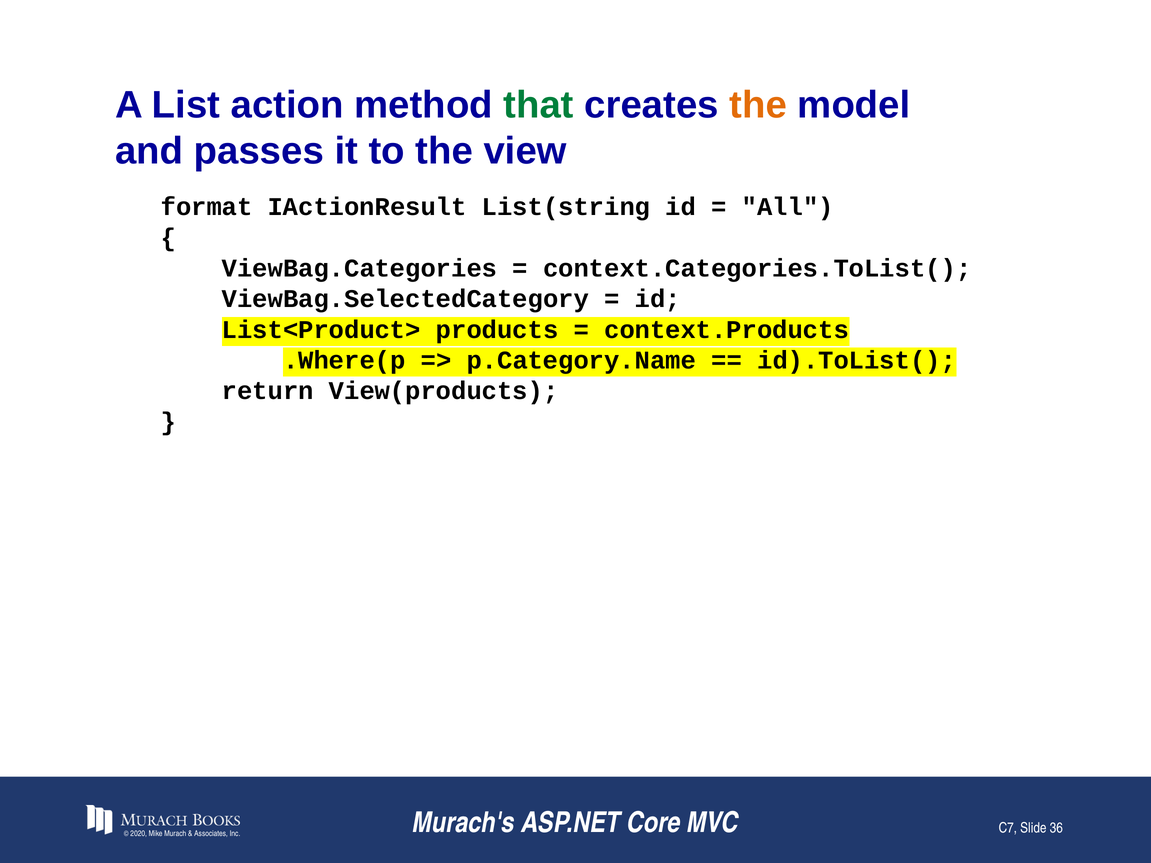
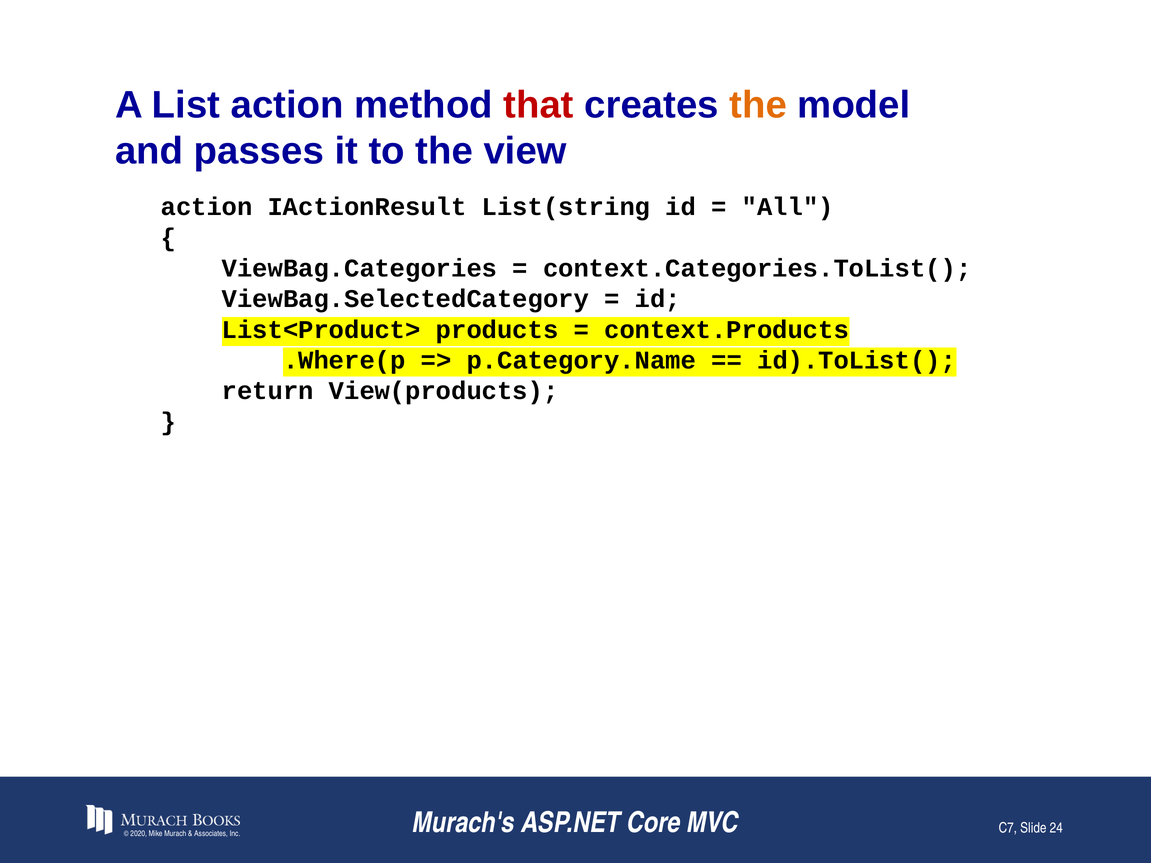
that colour: green -> red
format at (207, 207): format -> action
36: 36 -> 24
